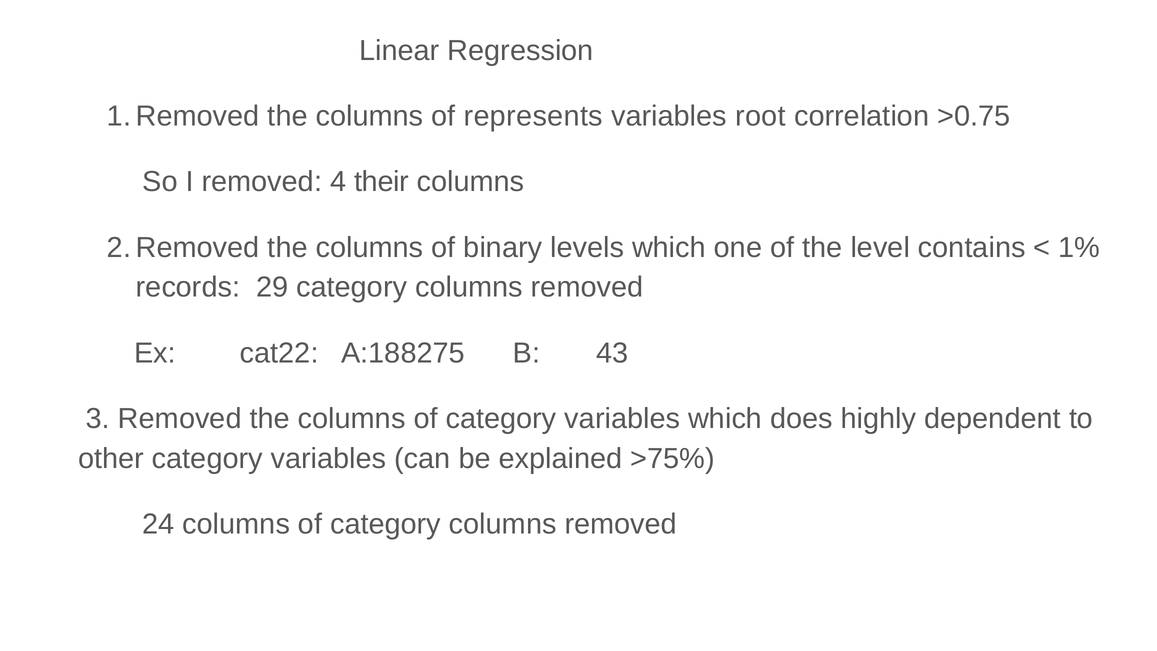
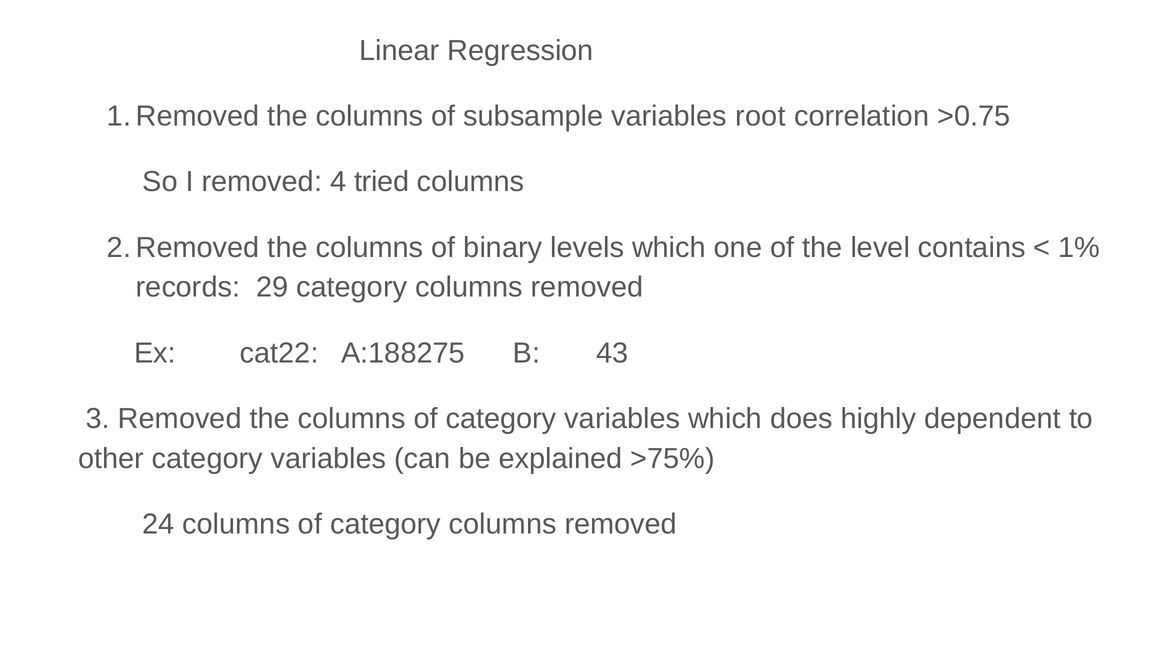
represents: represents -> subsample
their: their -> tried
